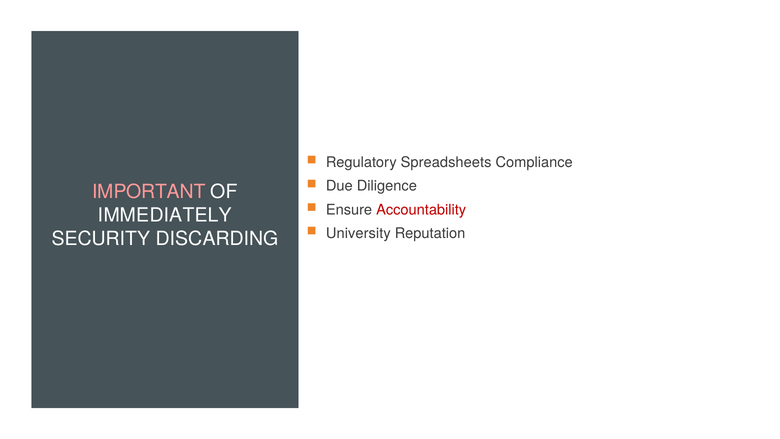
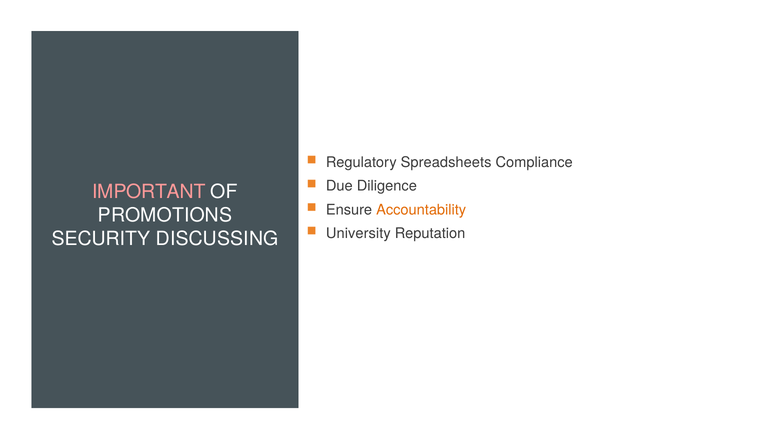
Accountability colour: red -> orange
IMMEDIATELY: IMMEDIATELY -> PROMOTIONS
DISCARDING: DISCARDING -> DISCUSSING
